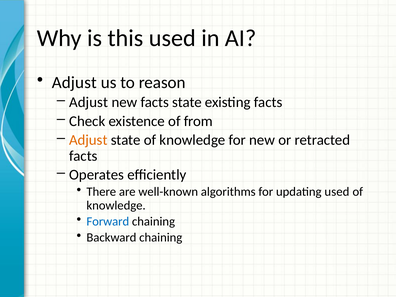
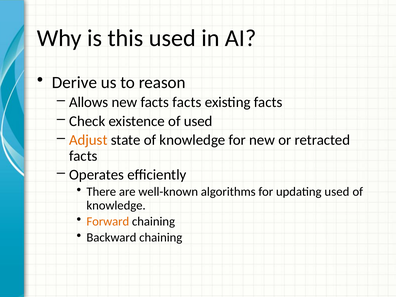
Adjust at (74, 83): Adjust -> Derive
Adjust at (89, 102): Adjust -> Allows
facts state: state -> facts
of from: from -> used
Forward colour: blue -> orange
